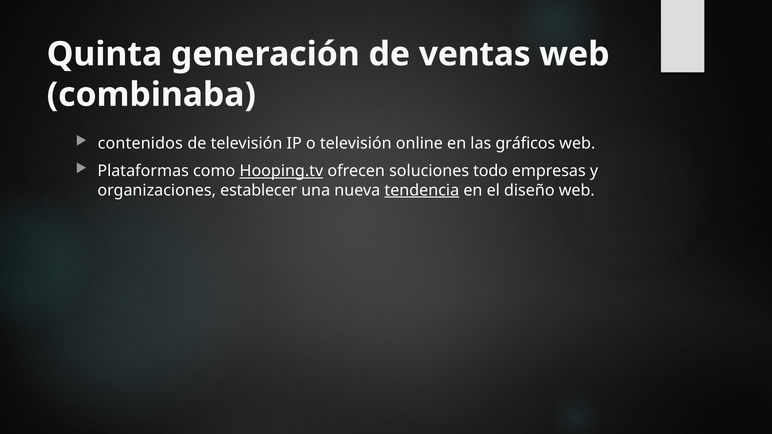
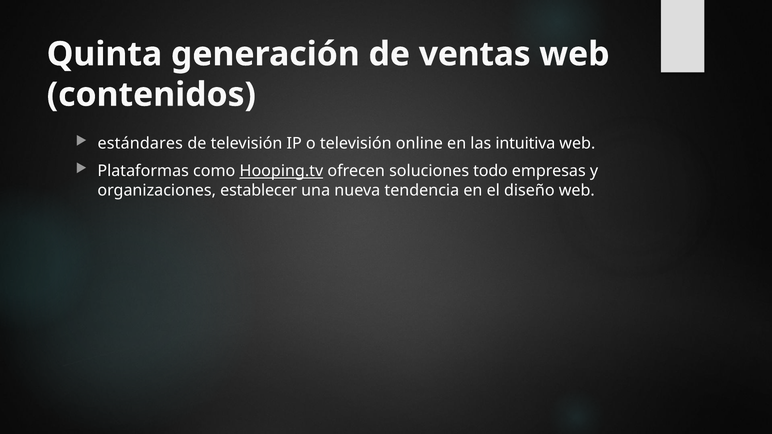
combinaba: combinaba -> contenidos
contenidos: contenidos -> estándares
gráficos: gráficos -> intuitiva
tendencia underline: present -> none
